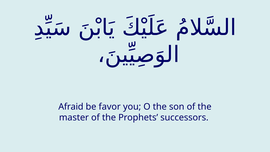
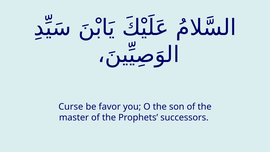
Afraid: Afraid -> Curse
